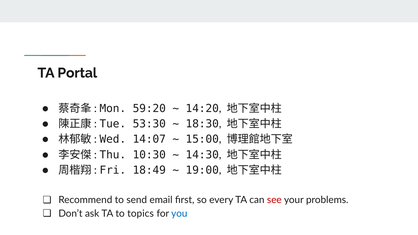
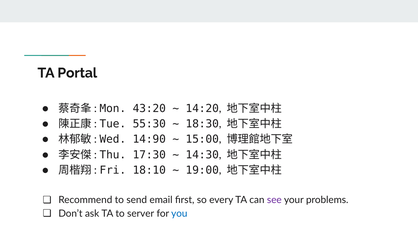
59:20: 59:20 -> 43:20
53:30: 53:30 -> 55:30
14:07: 14:07 -> 14:90
10:30: 10:30 -> 17:30
18:49: 18:49 -> 18:10
see colour: red -> purple
topics: topics -> server
